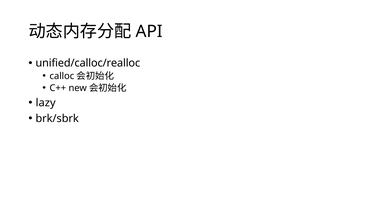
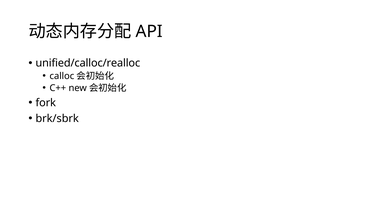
lazy: lazy -> fork
